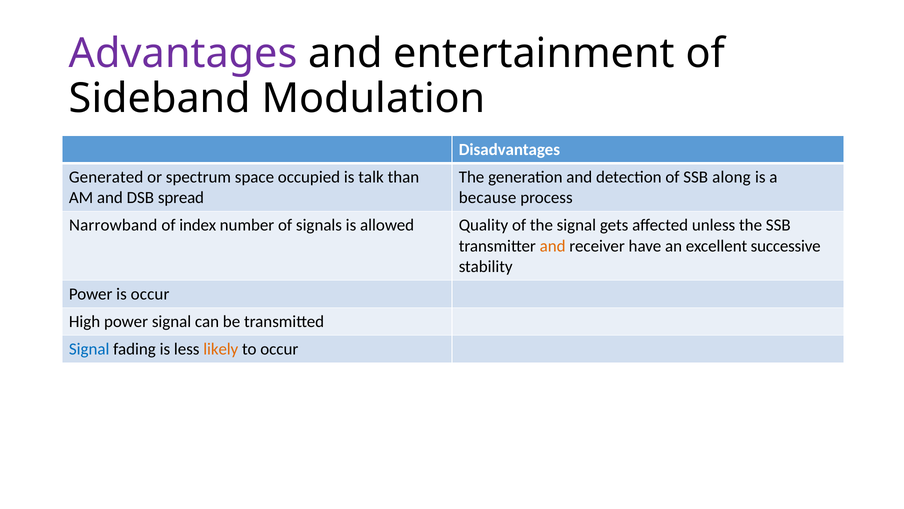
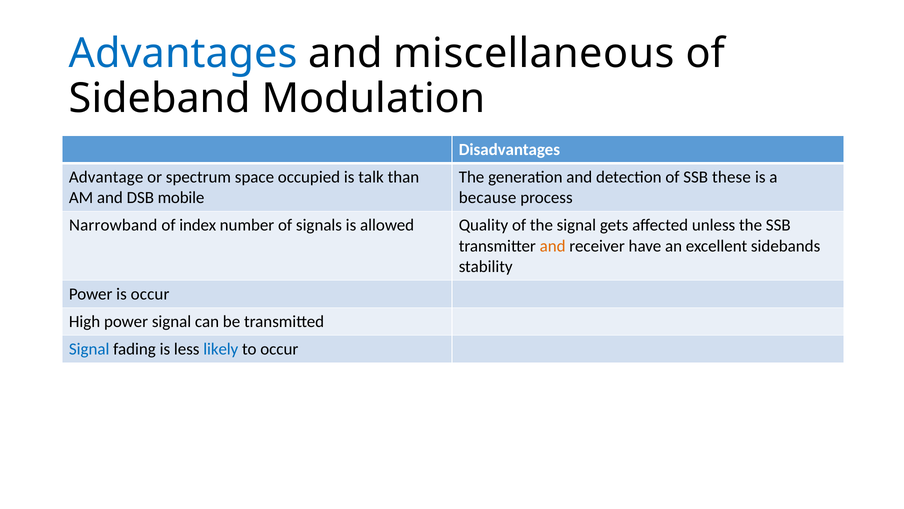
Advantages colour: purple -> blue
entertainment: entertainment -> miscellaneous
Generated: Generated -> Advantage
along: along -> these
spread: spread -> mobile
successive: successive -> sidebands
likely colour: orange -> blue
